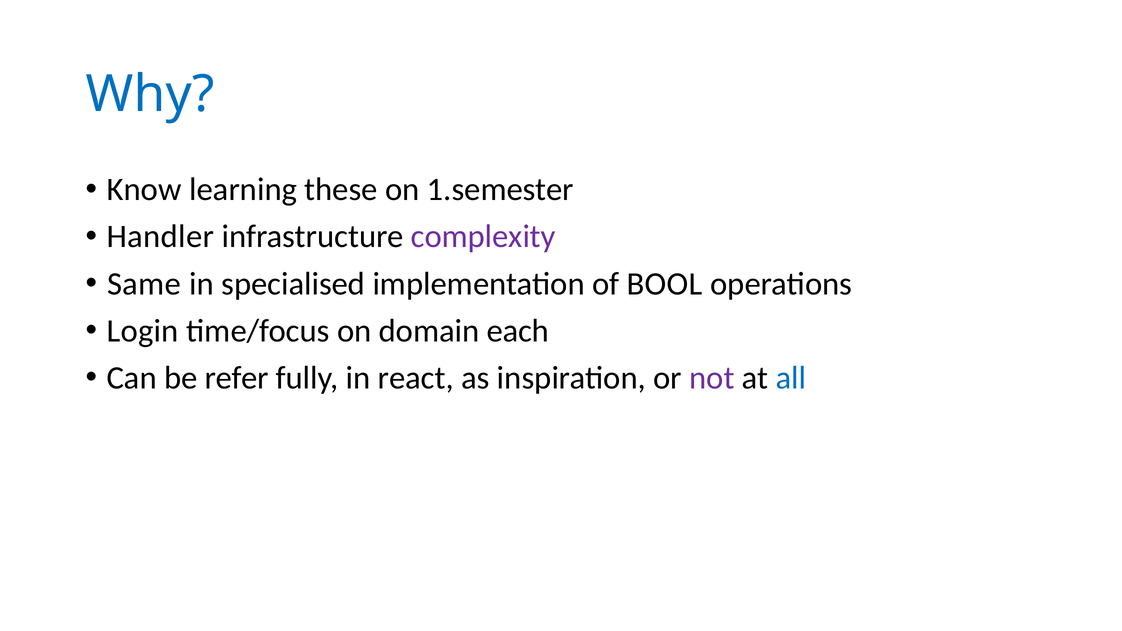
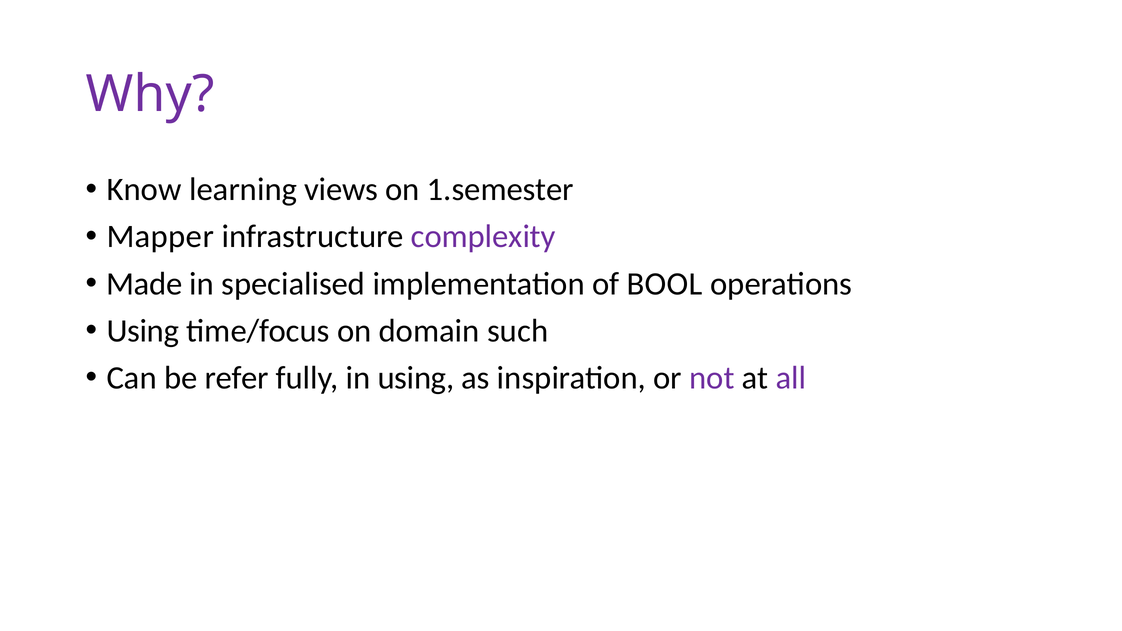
Why colour: blue -> purple
these: these -> views
Handler: Handler -> Mapper
Same: Same -> Made
Login at (143, 331): Login -> Using
each: each -> such
in react: react -> using
all colour: blue -> purple
